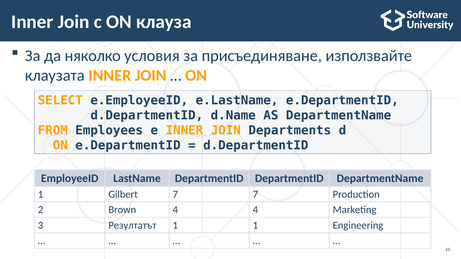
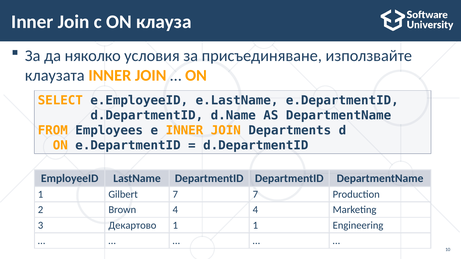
Резултатът: Резултатът -> Декартово
